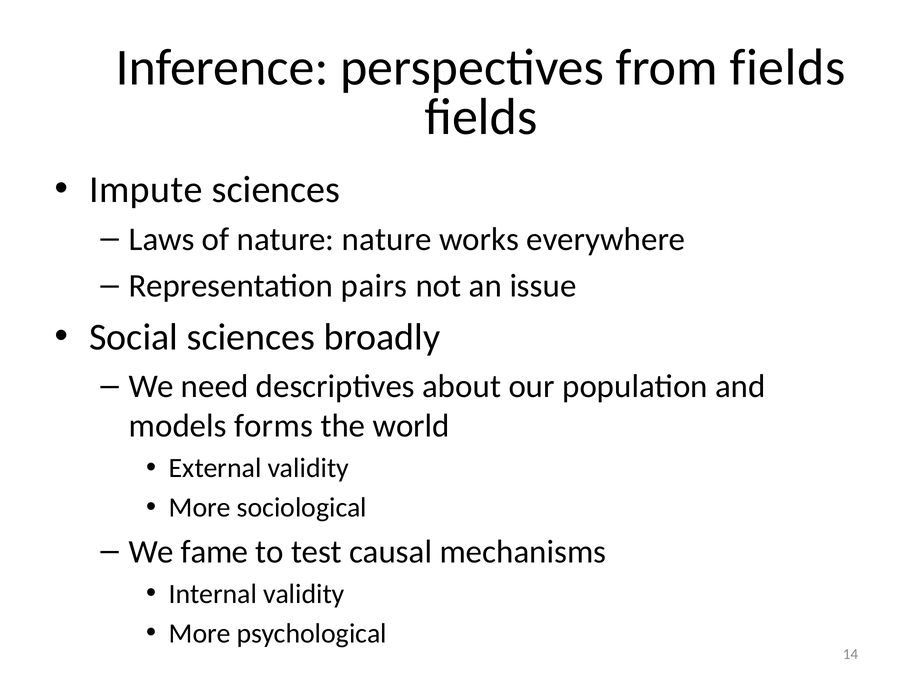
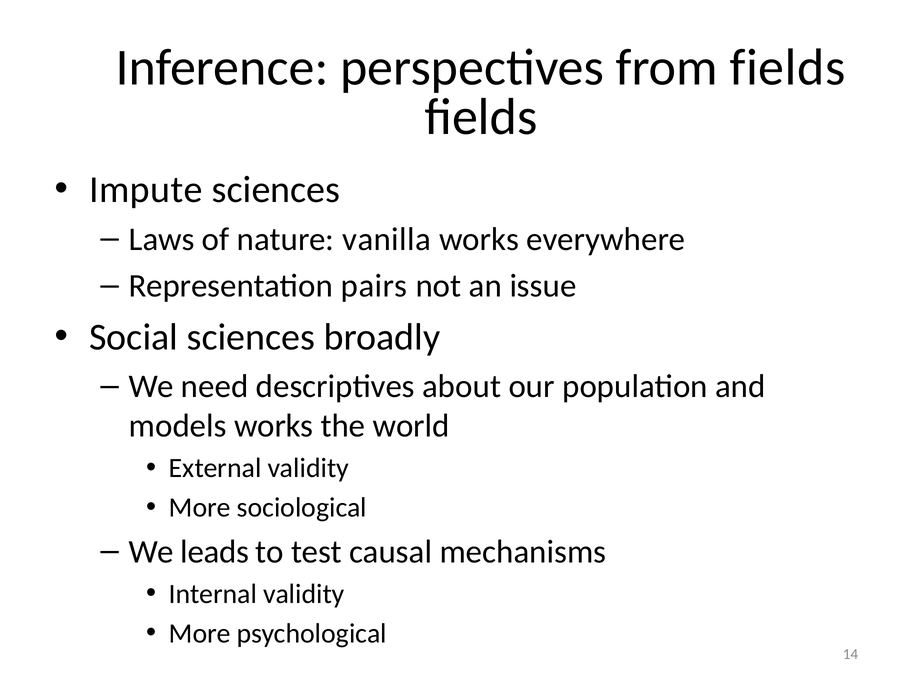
nature nature: nature -> vanilla
models forms: forms -> works
fame: fame -> leads
